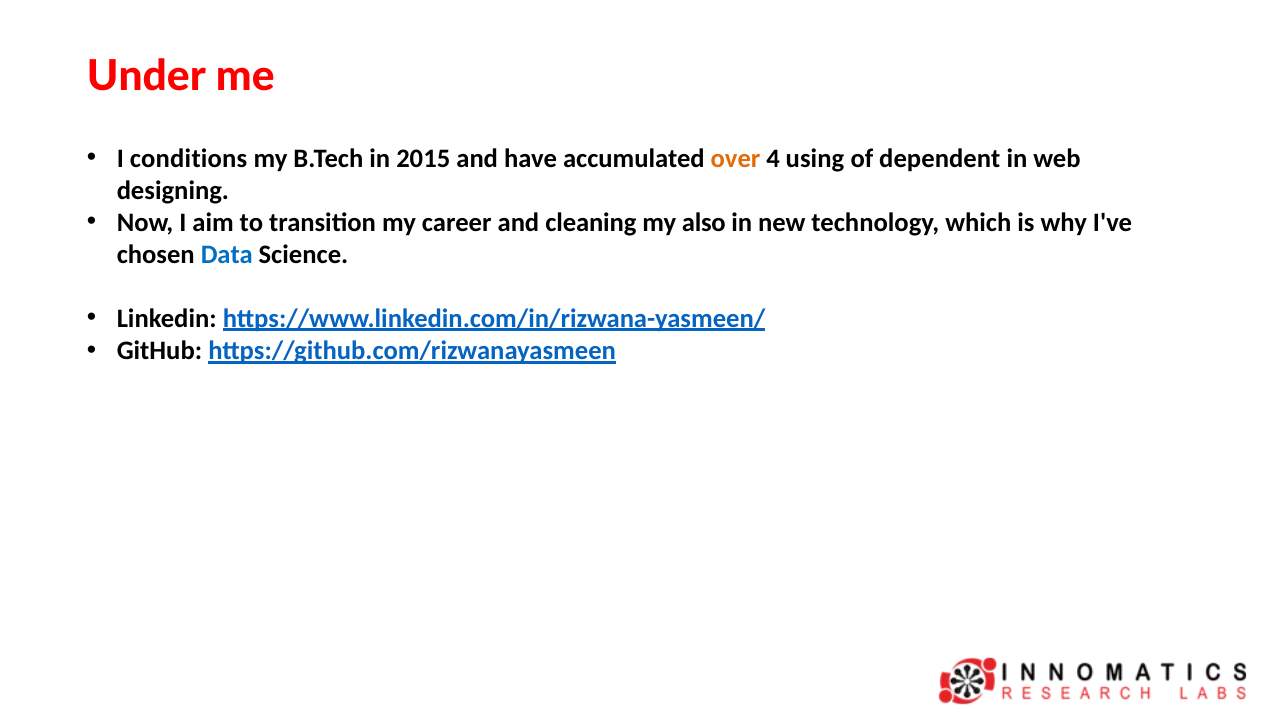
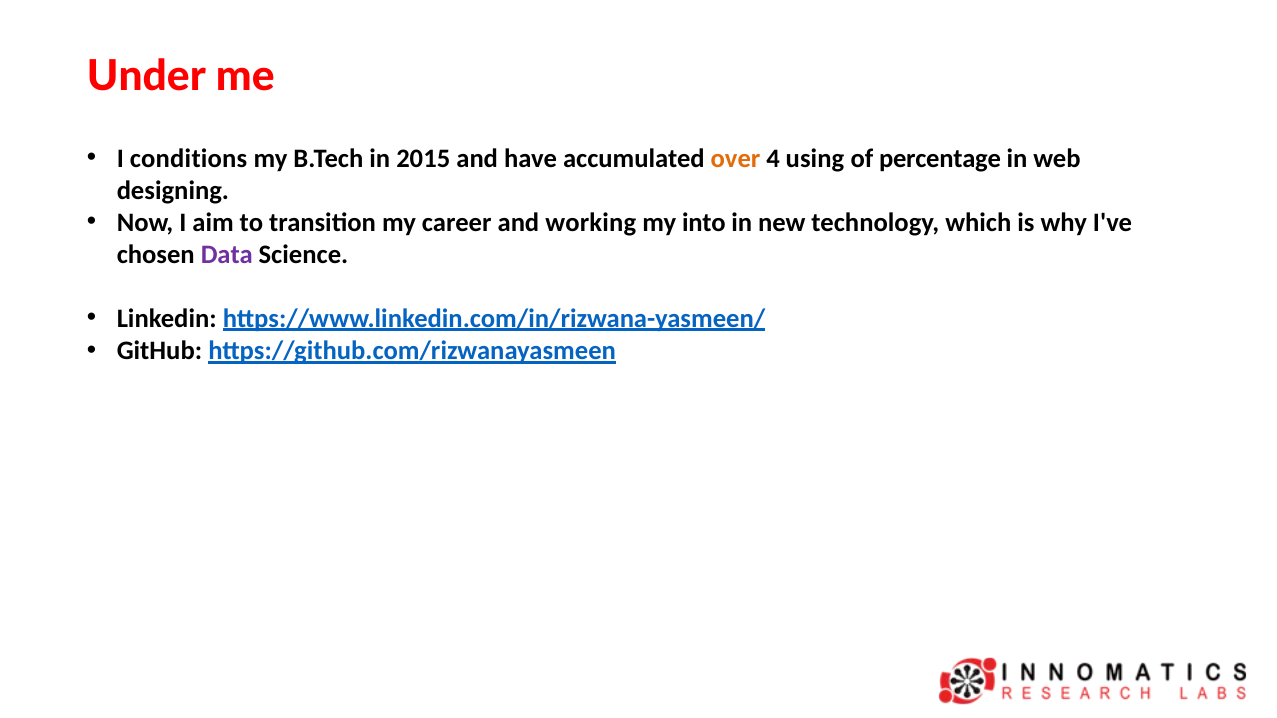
dependent: dependent -> percentage
cleaning: cleaning -> working
also: also -> into
Data colour: blue -> purple
